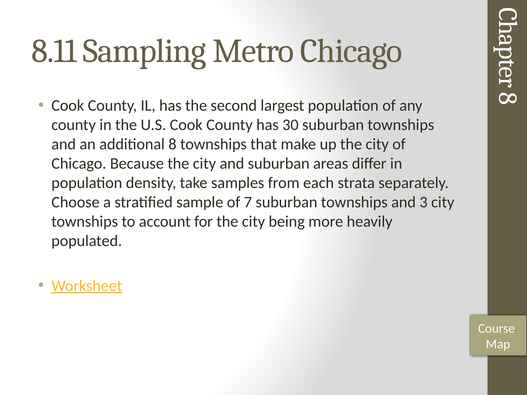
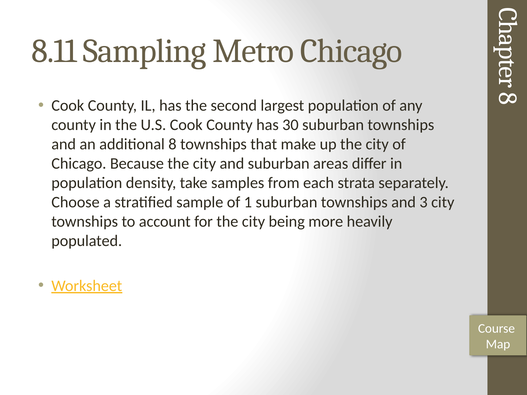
7: 7 -> 1
